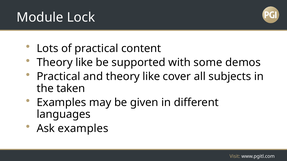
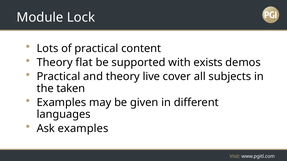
like at (84, 63): like -> flat
some: some -> exists
and theory like: like -> live
